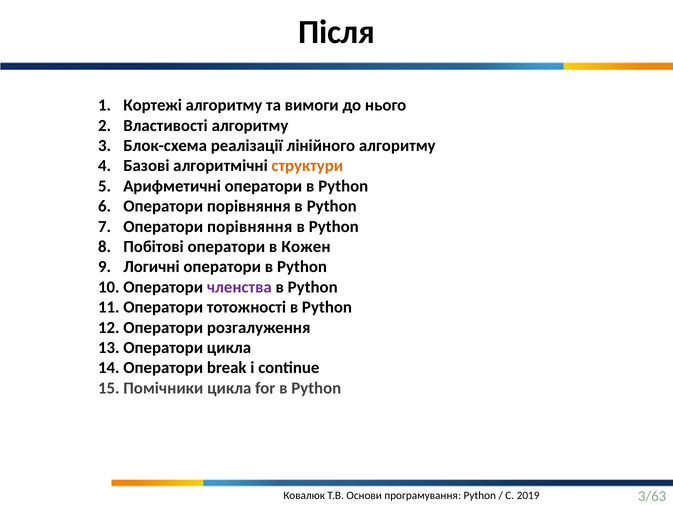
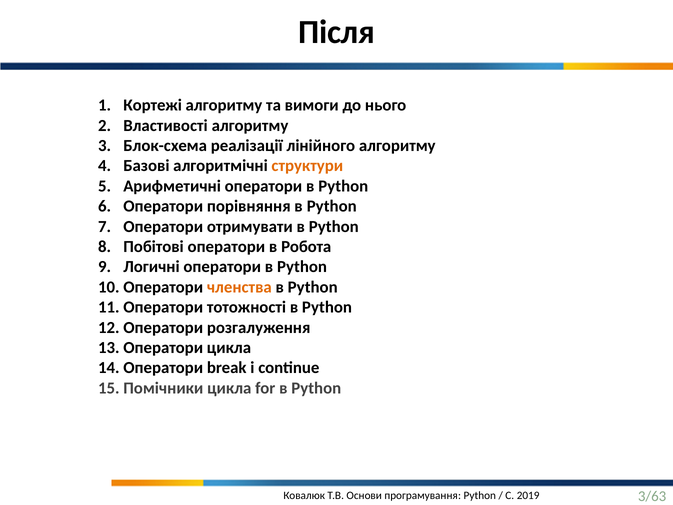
порівняння at (250, 226): порівняння -> отримувати
Кожен: Кожен -> Робота
членства colour: purple -> orange
